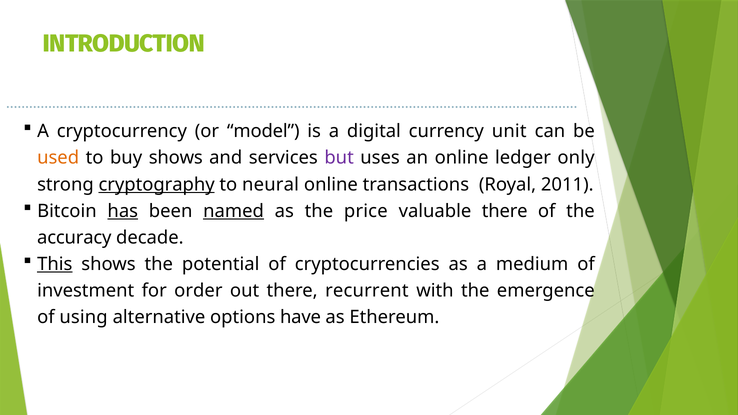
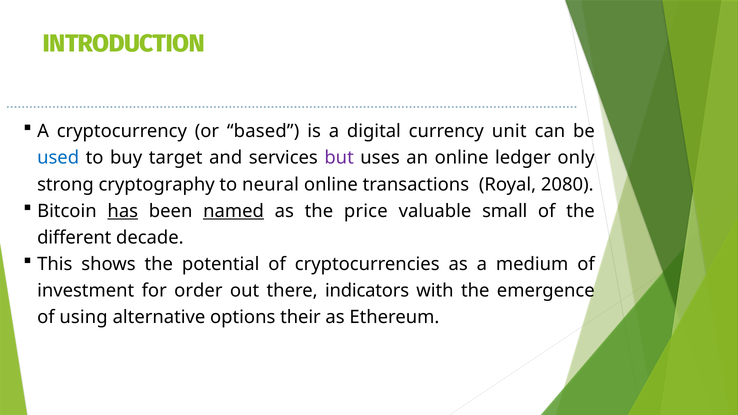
model: model -> based
used colour: orange -> blue
buy shows: shows -> target
cryptography underline: present -> none
2011: 2011 -> 2080
valuable there: there -> small
accuracy: accuracy -> different
This underline: present -> none
recurrent: recurrent -> indicators
have: have -> their
